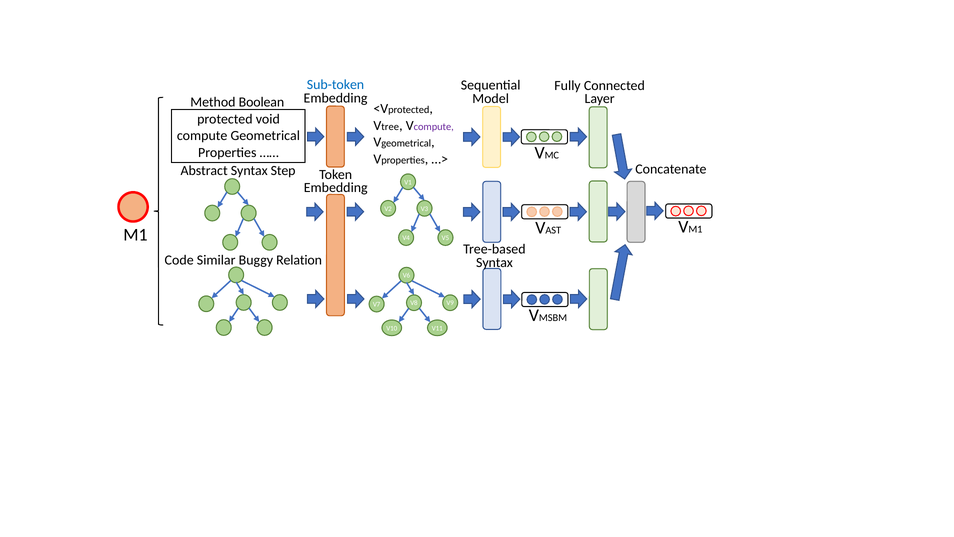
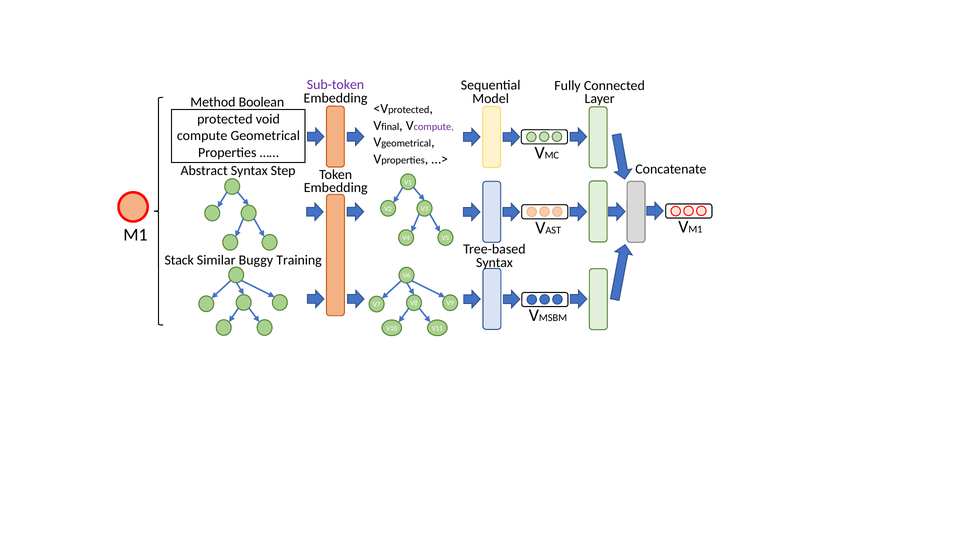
Sub-token colour: blue -> purple
tree: tree -> final
Code: Code -> Stack
Relation: Relation -> Training
